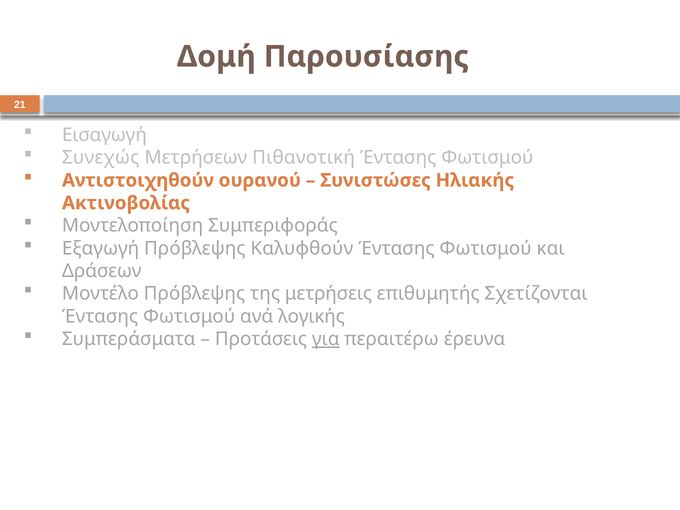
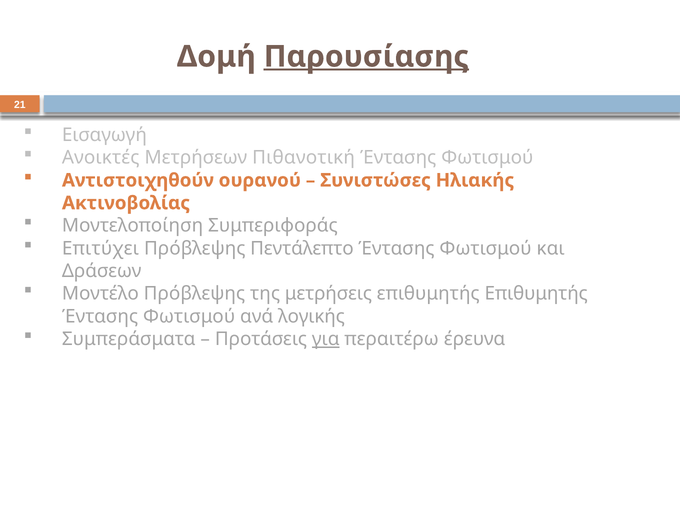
Παρουσίασης underline: none -> present
Συνεχώς: Συνεχώς -> Ανοικτές
Εξαγωγή: Εξαγωγή -> Επιτύχει
Καλυφθούν: Καλυφθούν -> Πεντάλεπτο
επιθυμητής Σχετίζονται: Σχετίζονται -> Επιθυμητής
